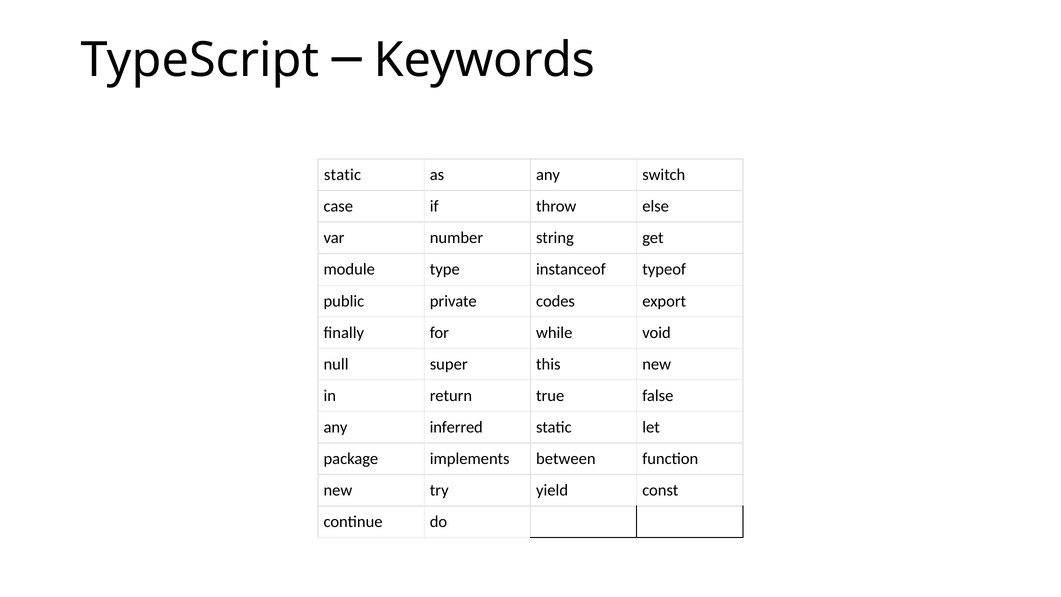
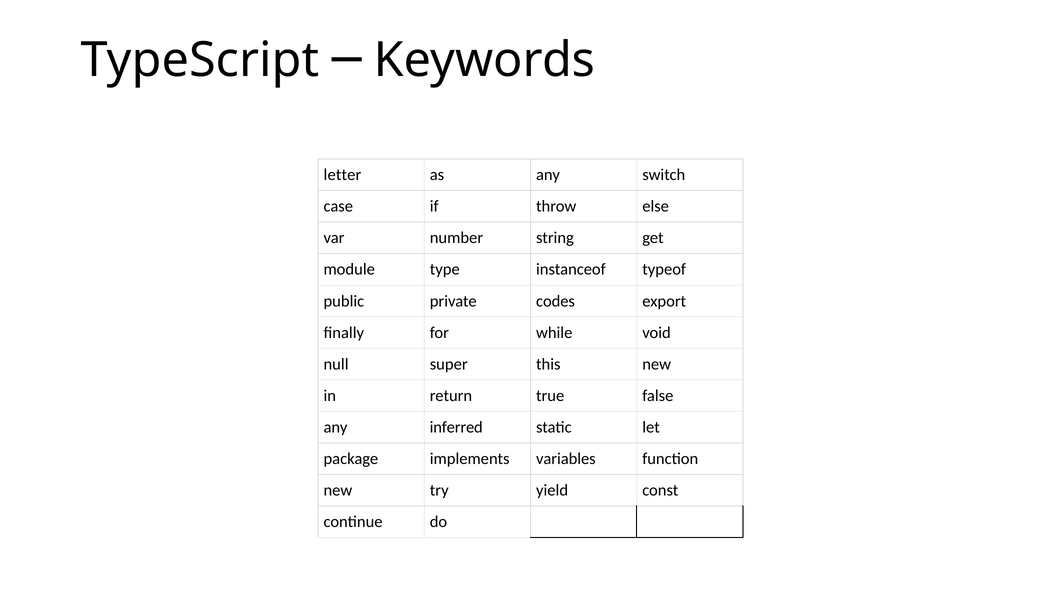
static at (342, 175): static -> letter
between: between -> variables
